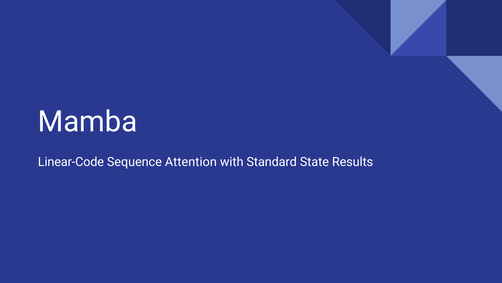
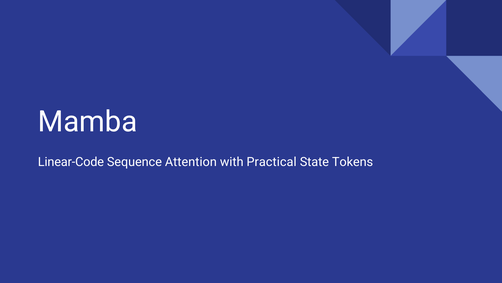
Standard: Standard -> Practical
Results: Results -> Tokens
